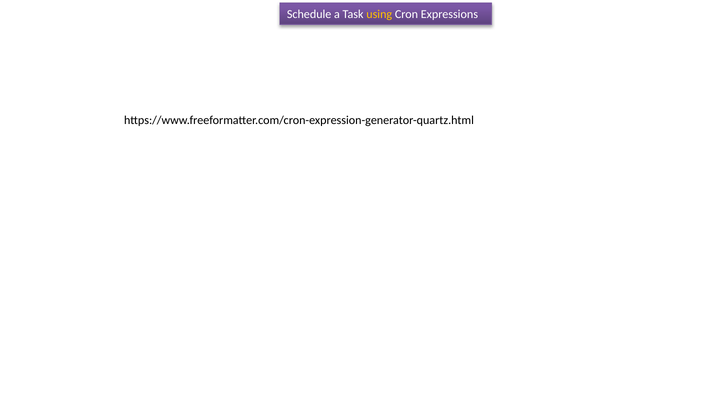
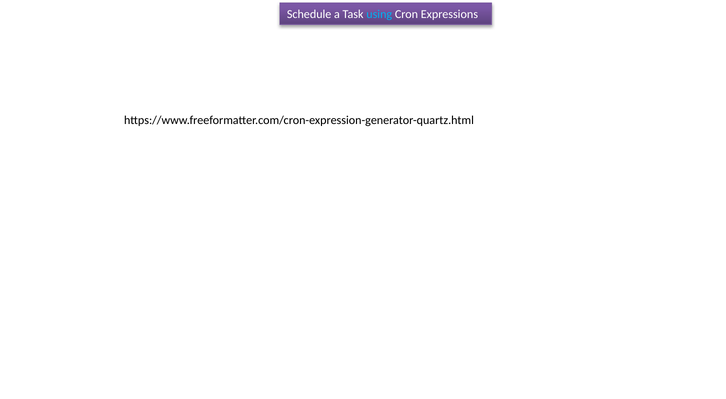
using colour: yellow -> light blue
